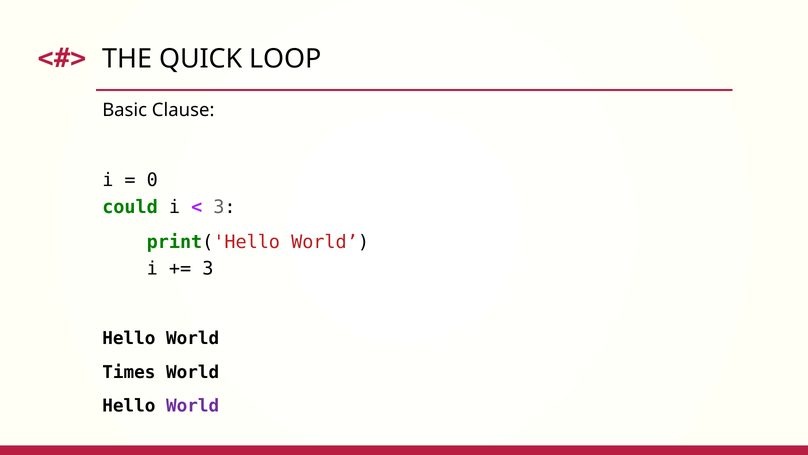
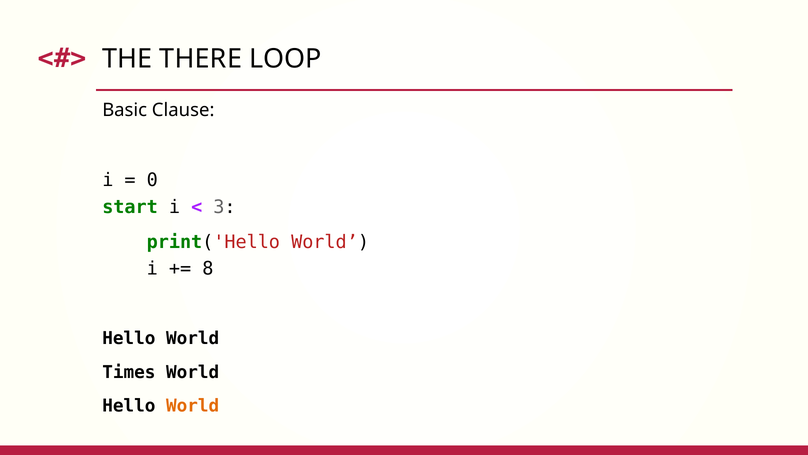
QUICK: QUICK -> THERE
could: could -> start
3 at (208, 269): 3 -> 8
World at (193, 406) colour: purple -> orange
